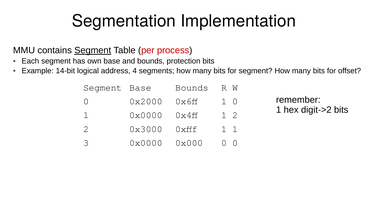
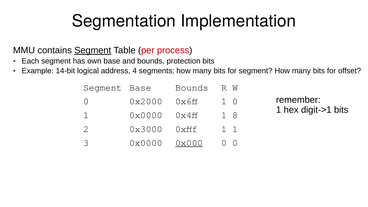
digit->2: digit->2 -> digit->1
1 2: 2 -> 8
0x000 underline: none -> present
